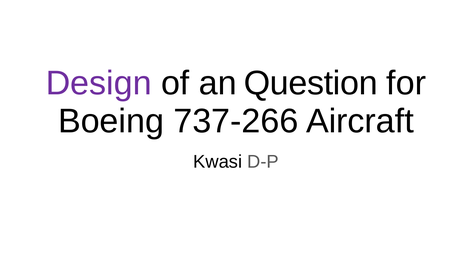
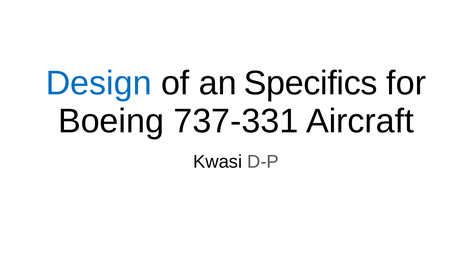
Design colour: purple -> blue
Question: Question -> Specifics
737-266: 737-266 -> 737-331
